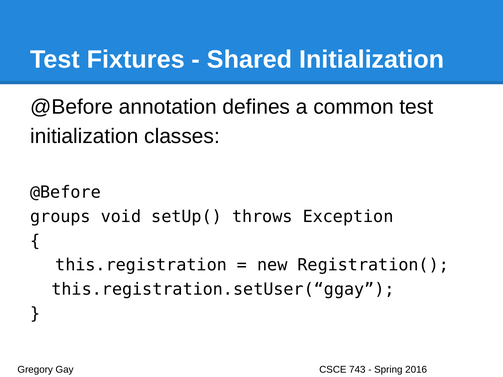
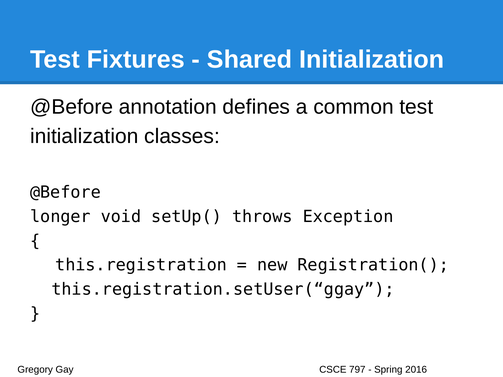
groups: groups -> longer
743: 743 -> 797
